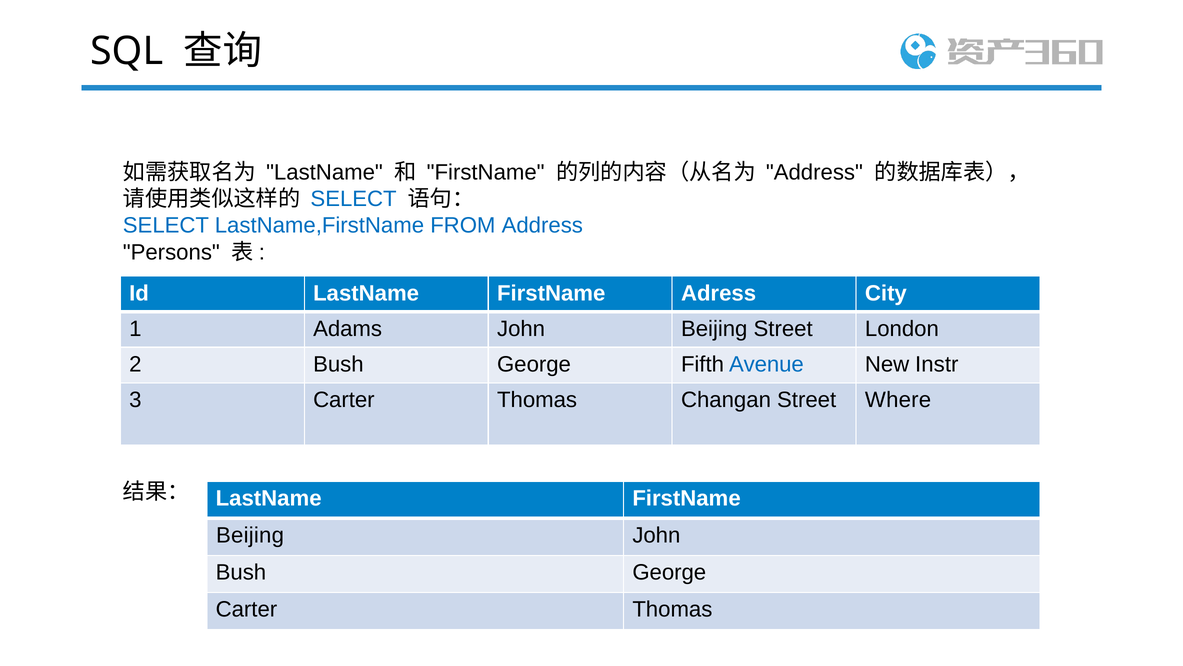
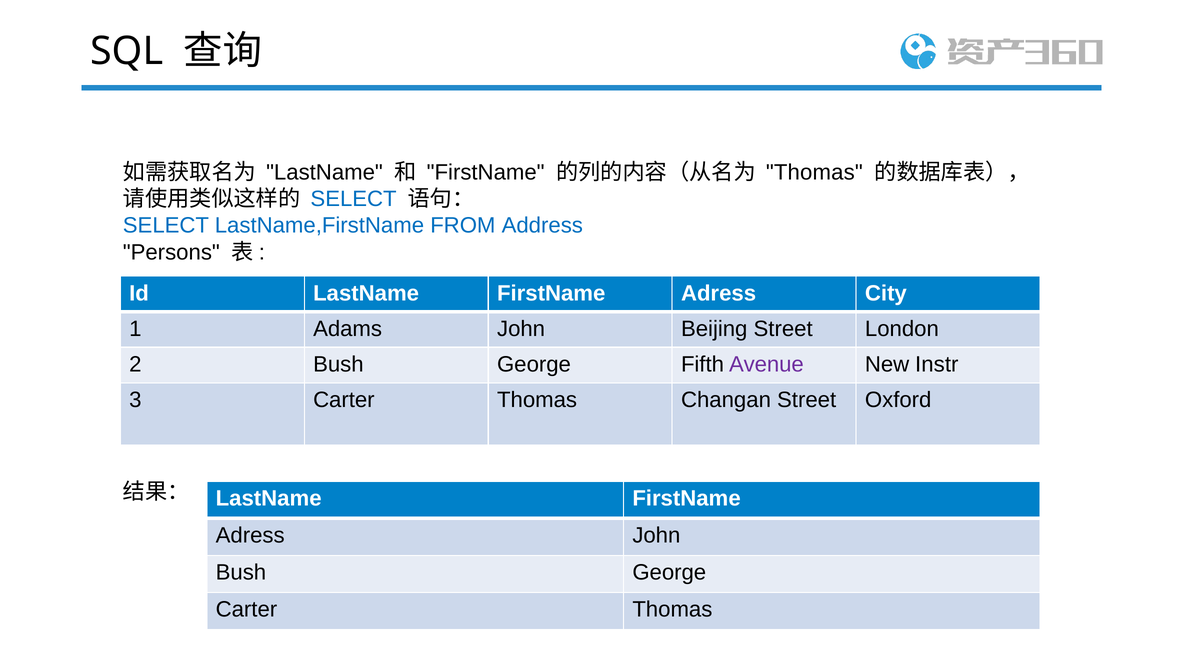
Address at (814, 172): Address -> Thomas
Avenue colour: blue -> purple
Where: Where -> Oxford
Beijing at (250, 535): Beijing -> Adress
